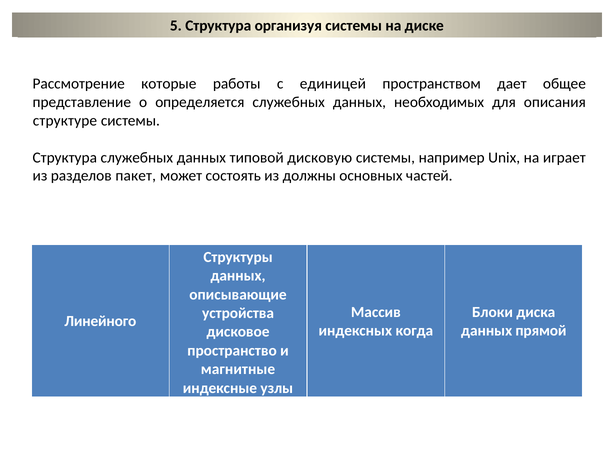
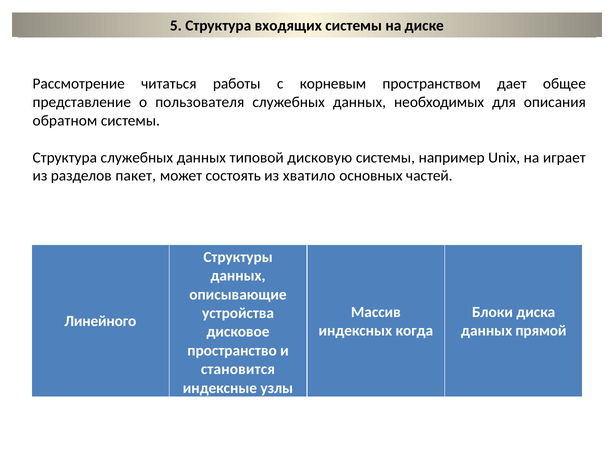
организуя: организуя -> входящих
которые: которые -> читаться
единицей: единицей -> корневым
определяется: определяется -> пользователя
структуре: структуре -> обратном
должны: должны -> хватило
магнитные: магнитные -> становится
